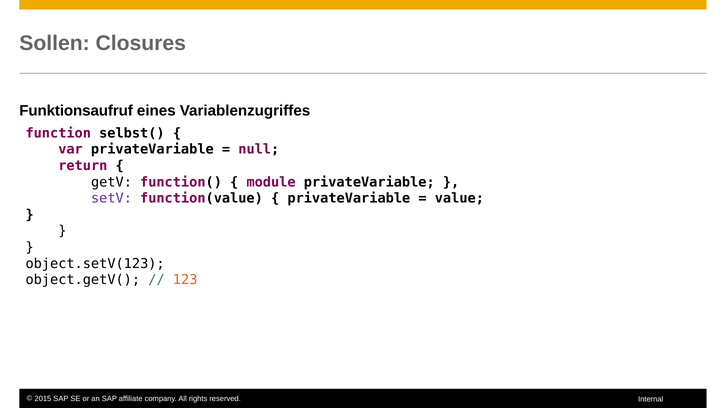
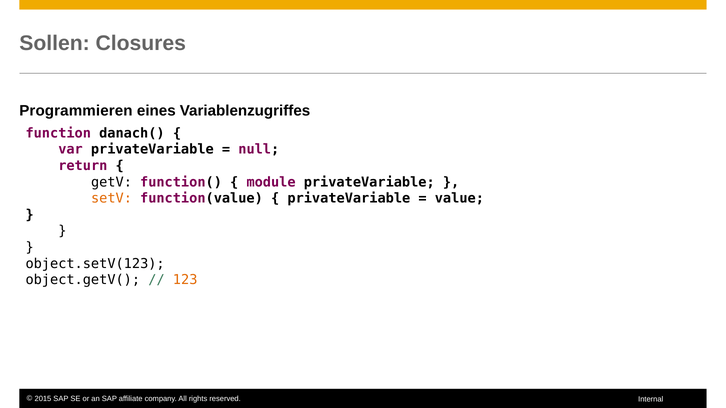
Funktionsaufruf: Funktionsaufruf -> Programmieren
selbst(: selbst( -> danach(
setV colour: purple -> orange
